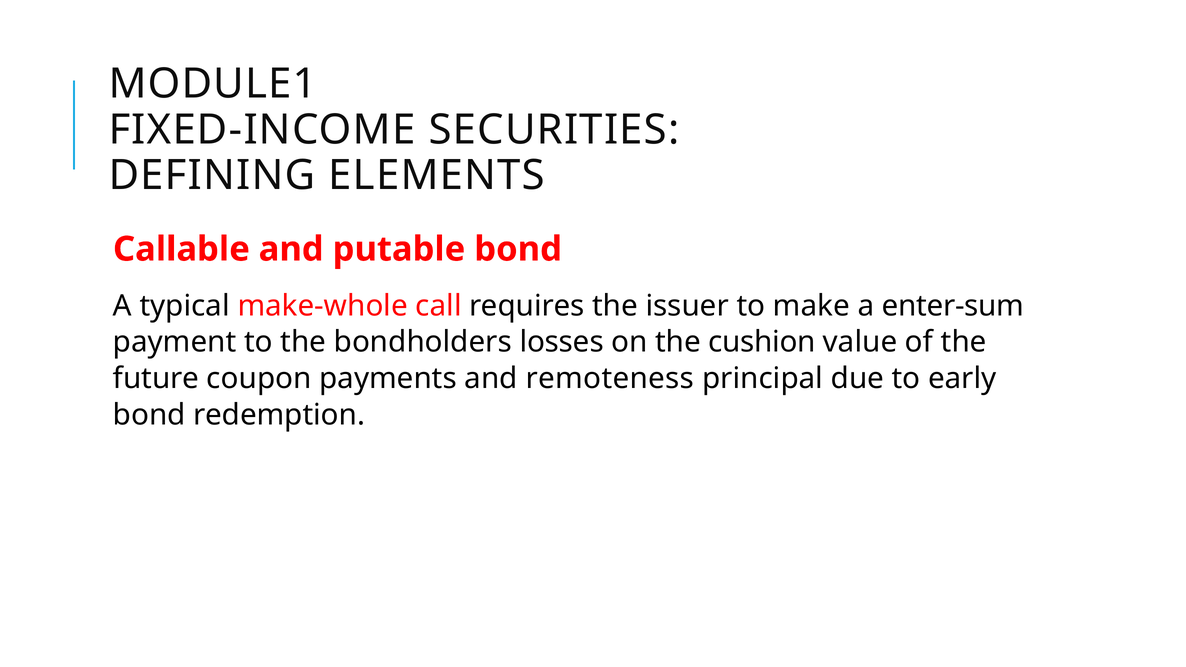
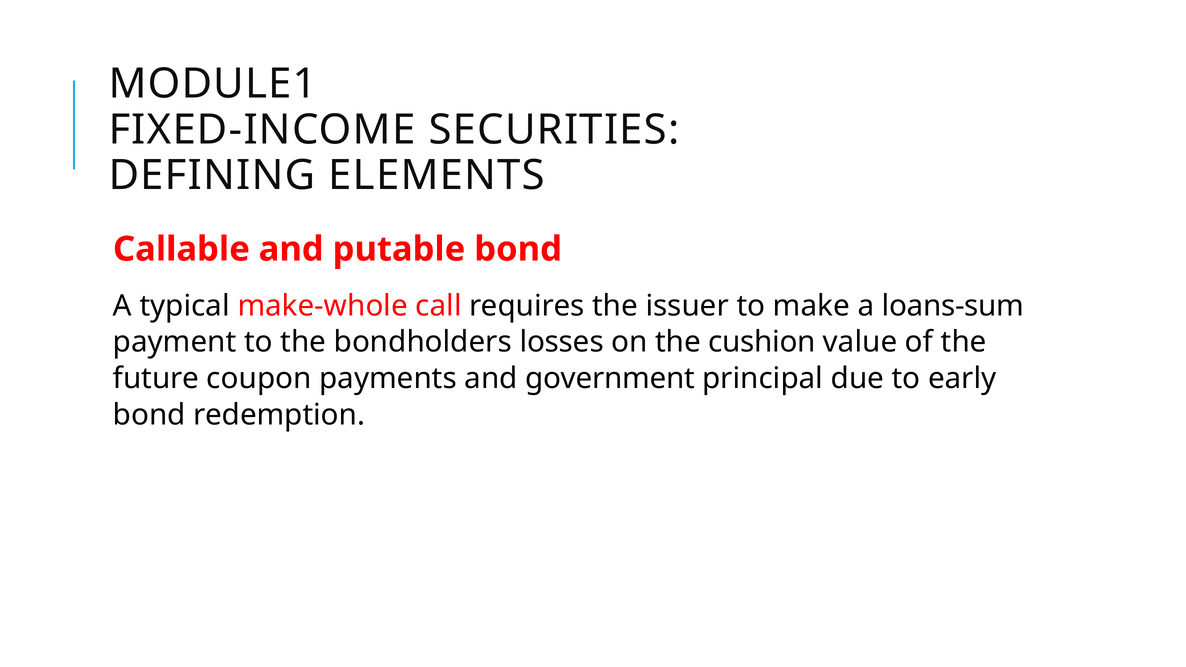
enter-sum: enter-sum -> loans-sum
remoteness: remoteness -> government
